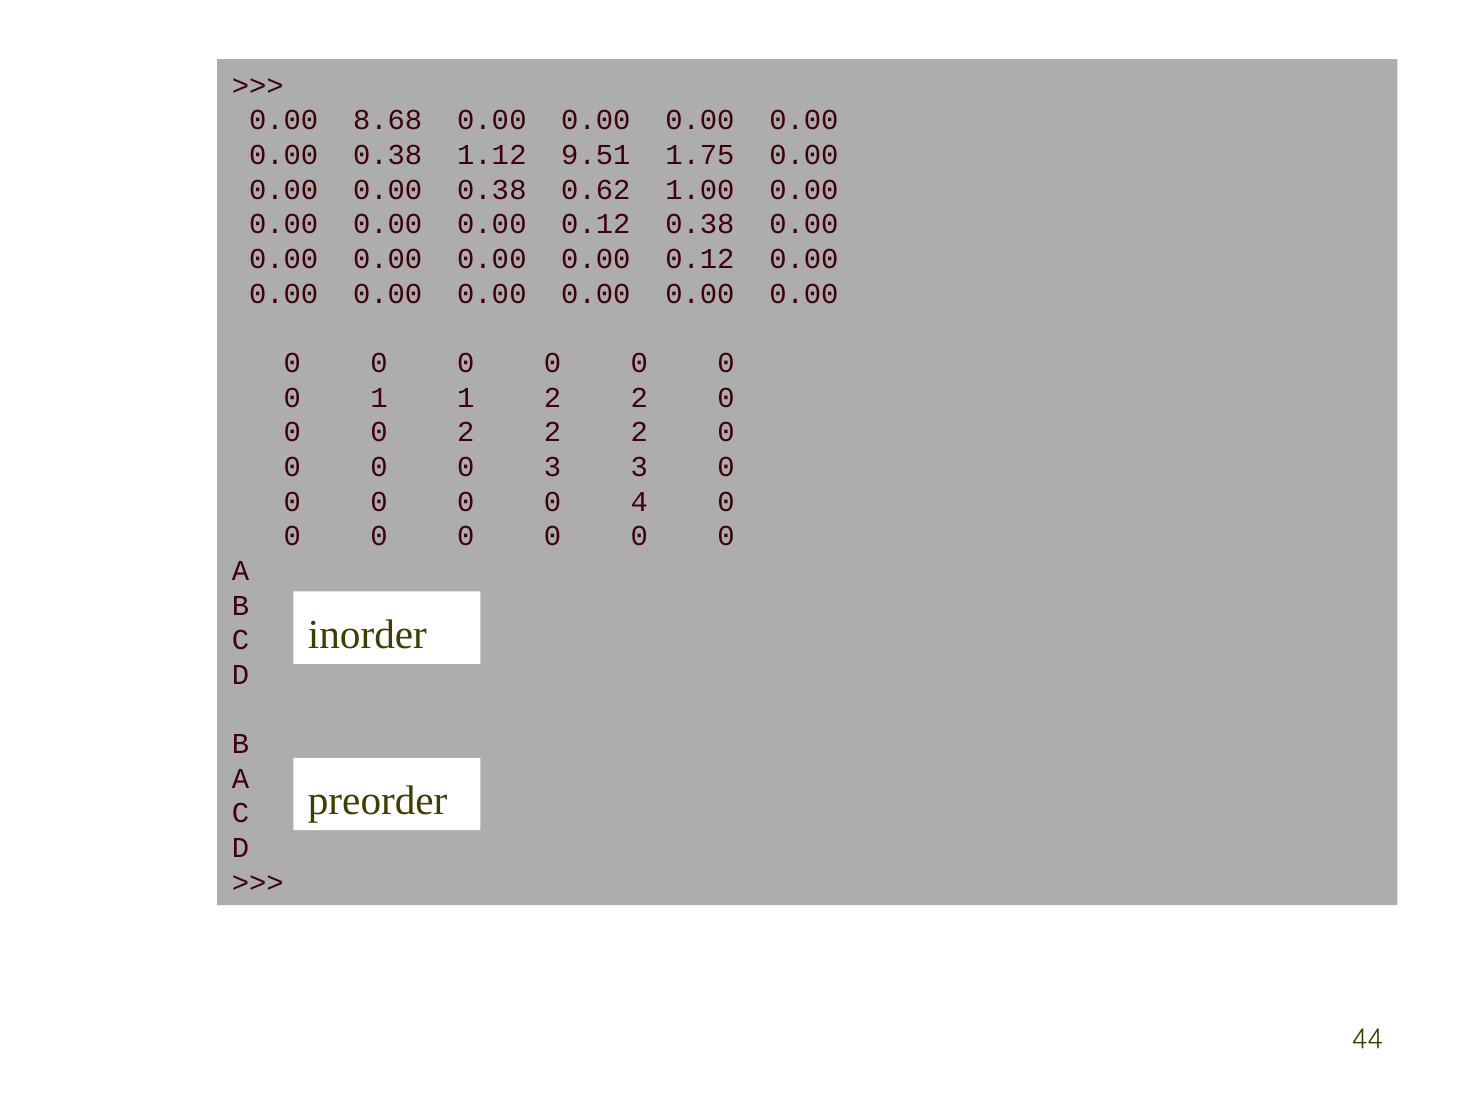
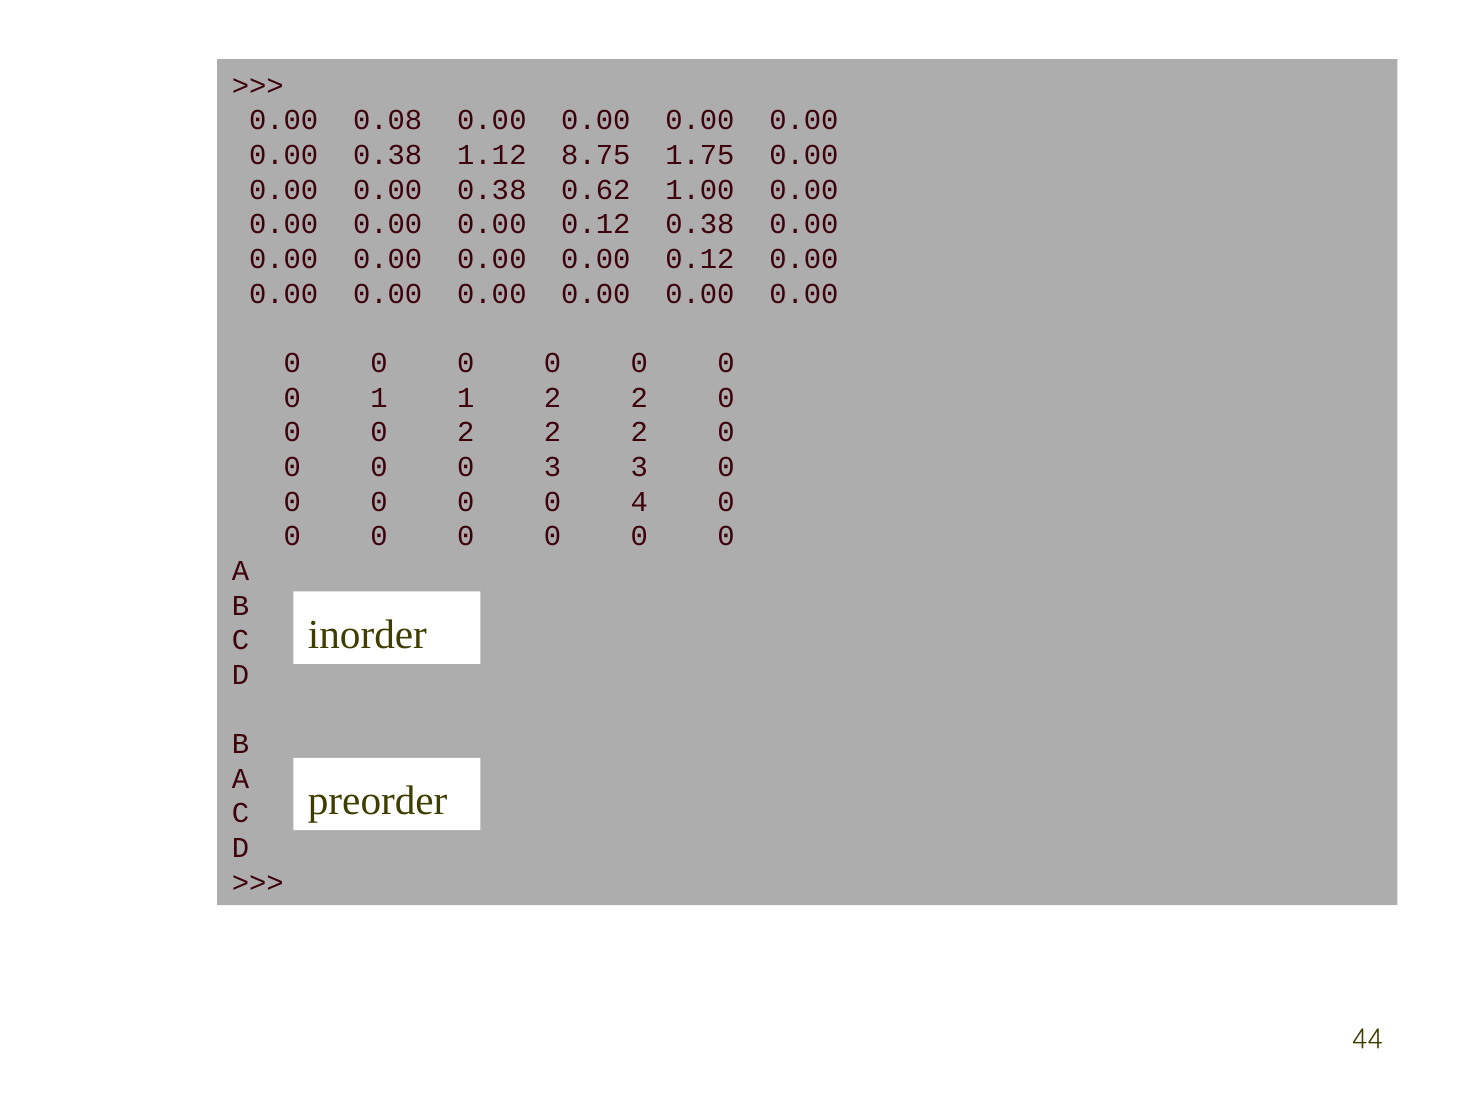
8.68: 8.68 -> 0.08
9.51: 9.51 -> 8.75
